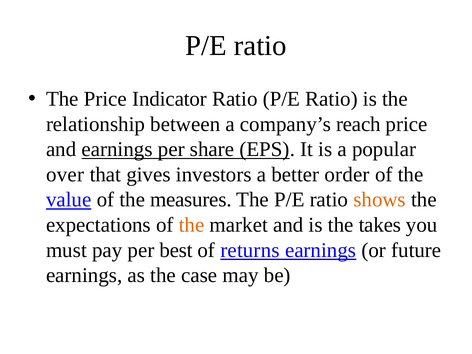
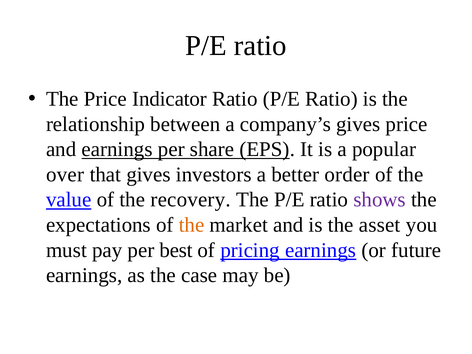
company’s reach: reach -> gives
measures: measures -> recovery
shows colour: orange -> purple
takes: takes -> asset
returns: returns -> pricing
